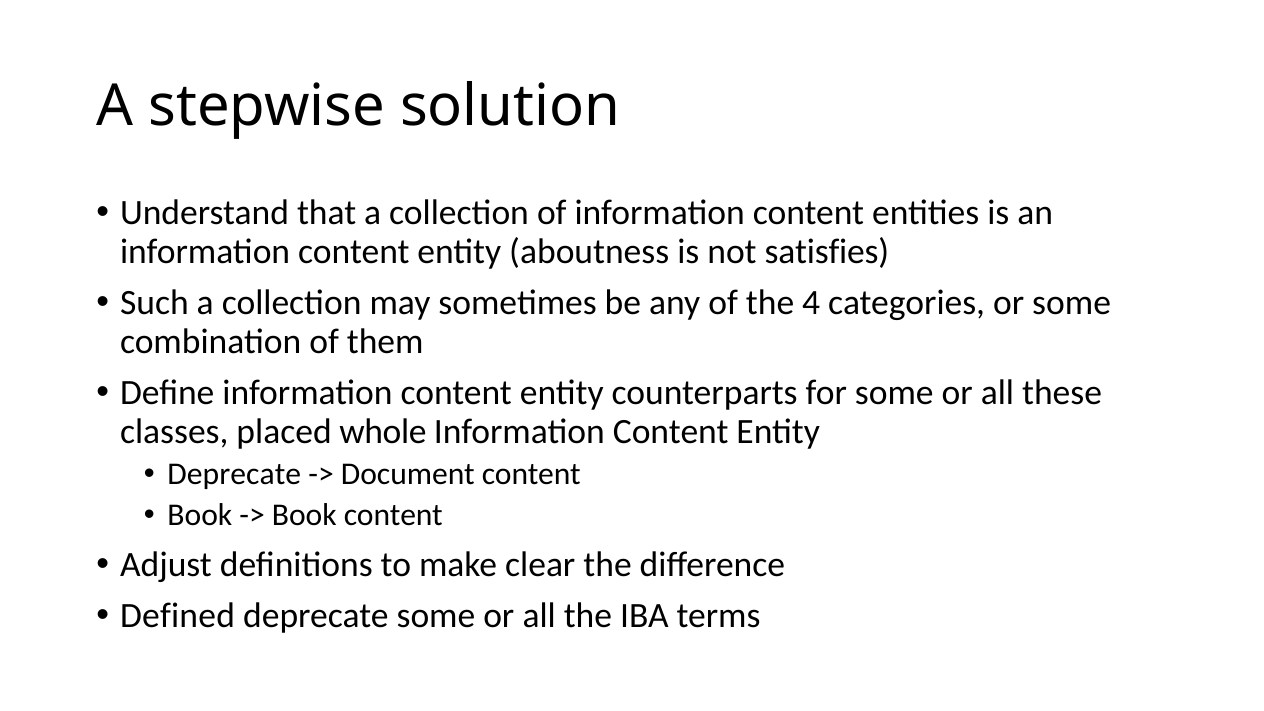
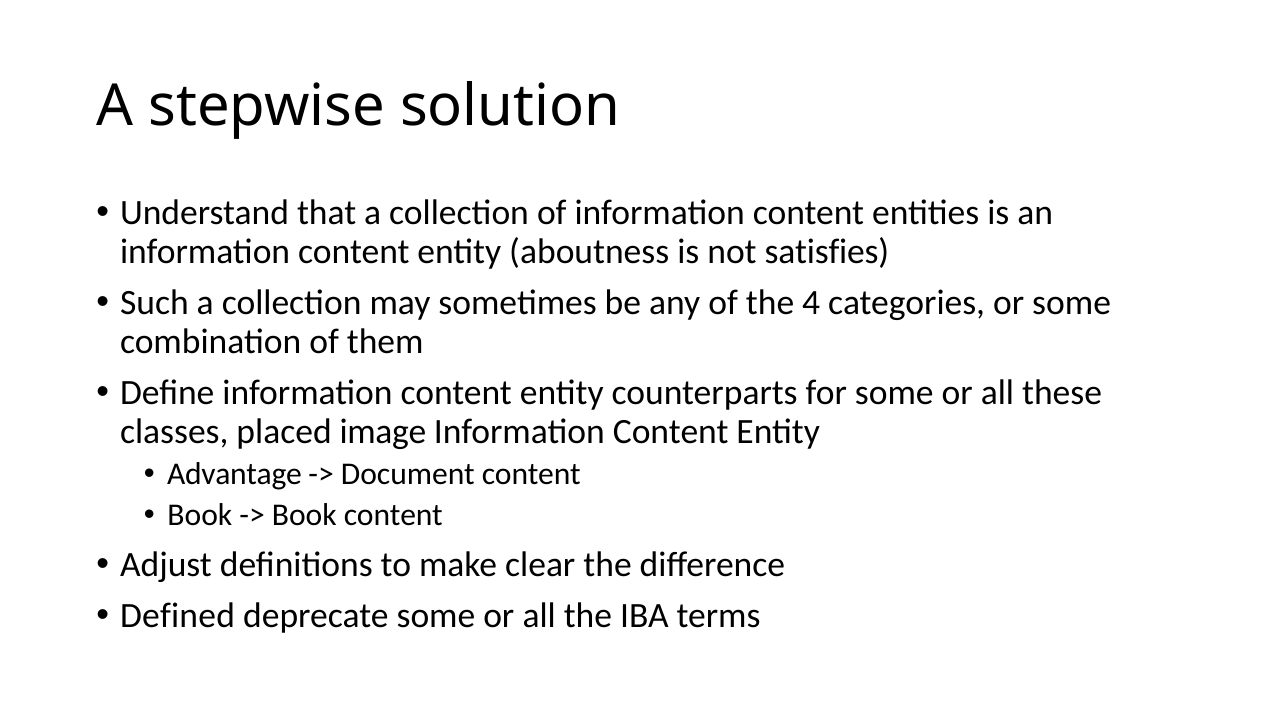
whole: whole -> image
Deprecate at (234, 474): Deprecate -> Advantage
